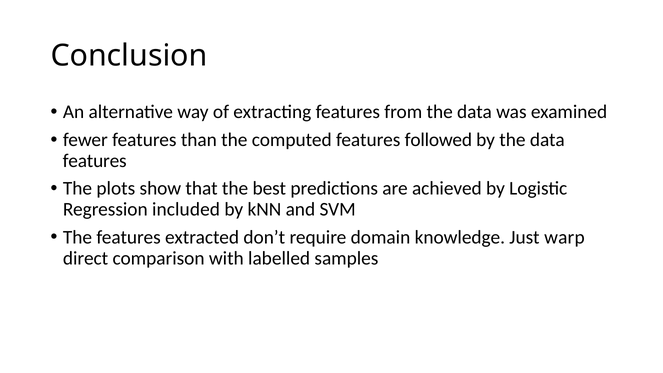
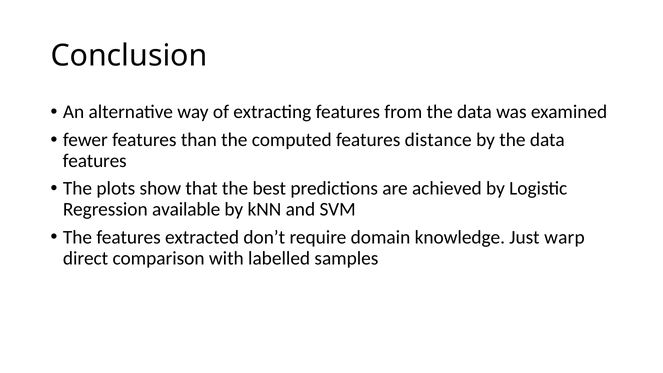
followed: followed -> distance
included: included -> available
